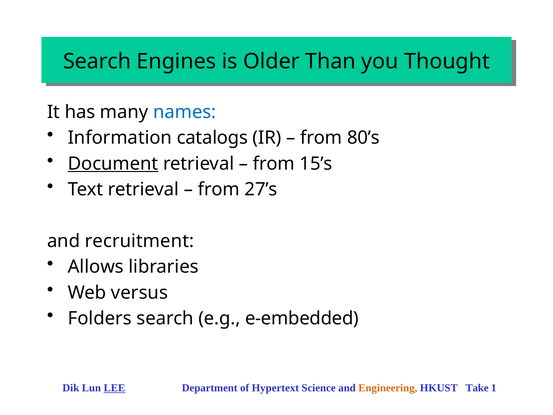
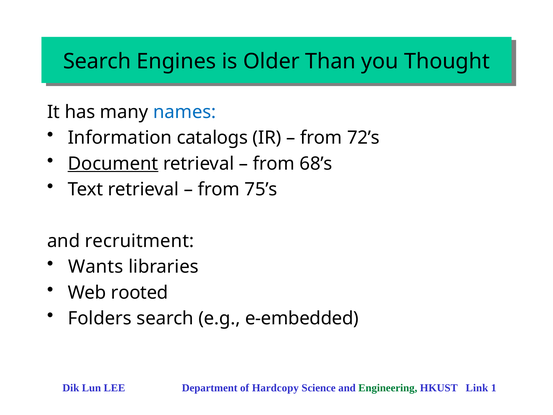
80’s: 80’s -> 72’s
15’s: 15’s -> 68’s
27’s: 27’s -> 75’s
Allows: Allows -> Wants
versus: versus -> rooted
LEE underline: present -> none
Hypertext: Hypertext -> Hardcopy
Engineering colour: orange -> green
Take: Take -> Link
